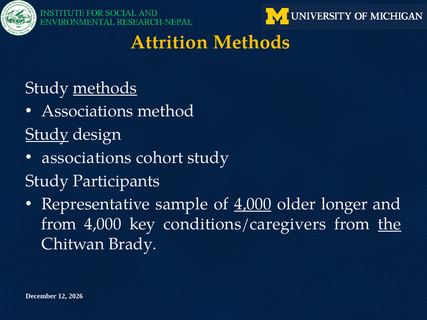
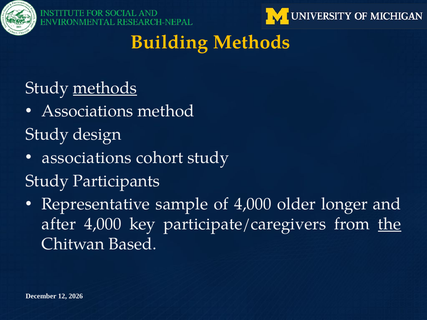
Attrition: Attrition -> Building
Study at (47, 135) underline: present -> none
4,000 at (253, 204) underline: present -> none
from at (59, 224): from -> after
conditions/caregivers: conditions/caregivers -> participate/caregivers
Brady: Brady -> Based
